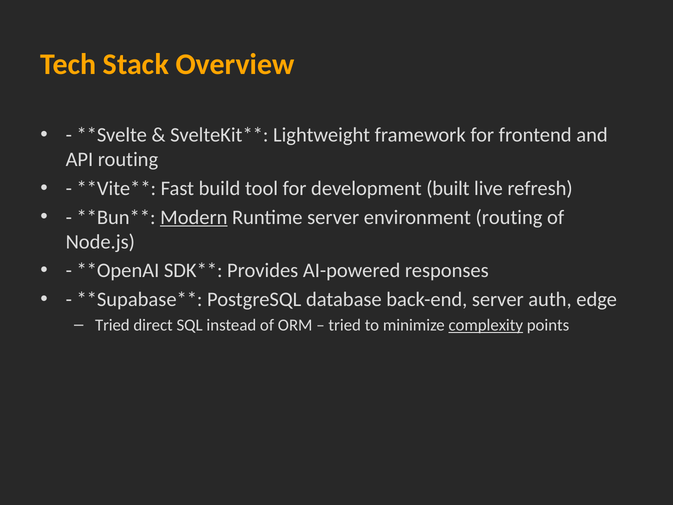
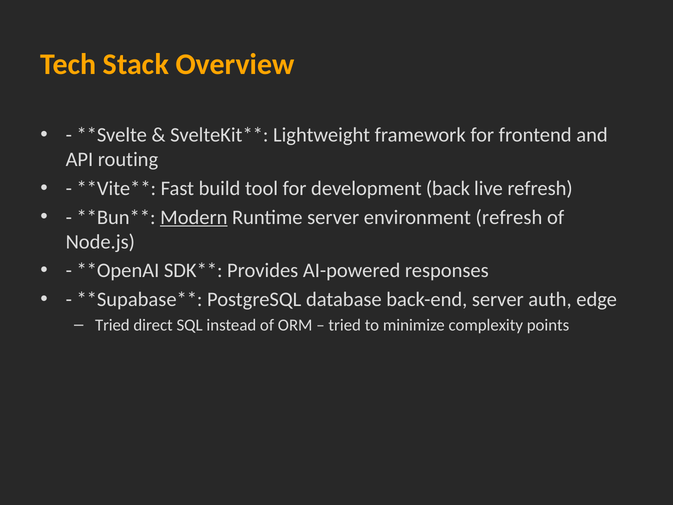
built: built -> back
environment routing: routing -> refresh
complexity underline: present -> none
